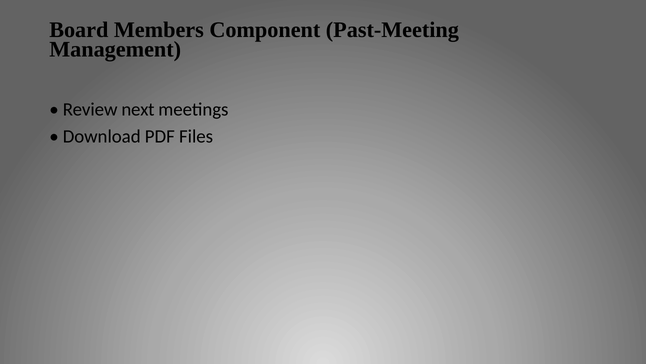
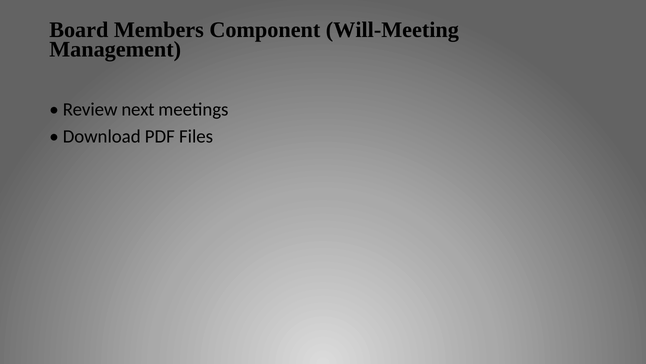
Past-Meeting: Past-Meeting -> Will-Meeting
